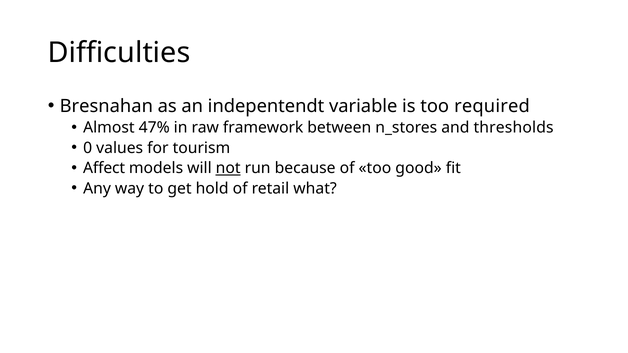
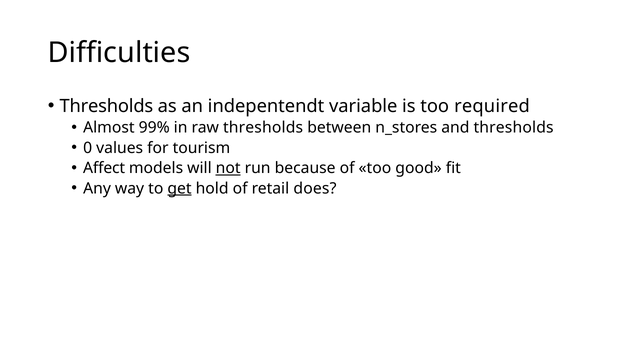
Bresnahan at (106, 106): Bresnahan -> Thresholds
47%: 47% -> 99%
raw framework: framework -> thresholds
get underline: none -> present
what: what -> does
